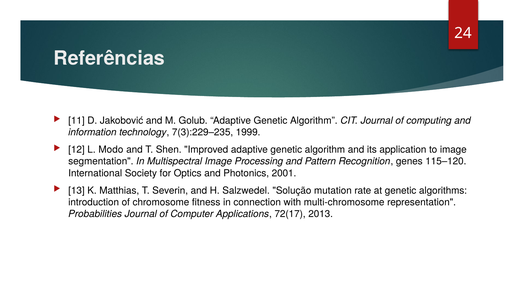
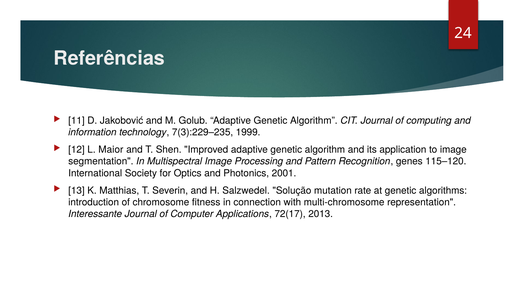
Modo: Modo -> Maior
Probabilities: Probabilities -> Interessante
